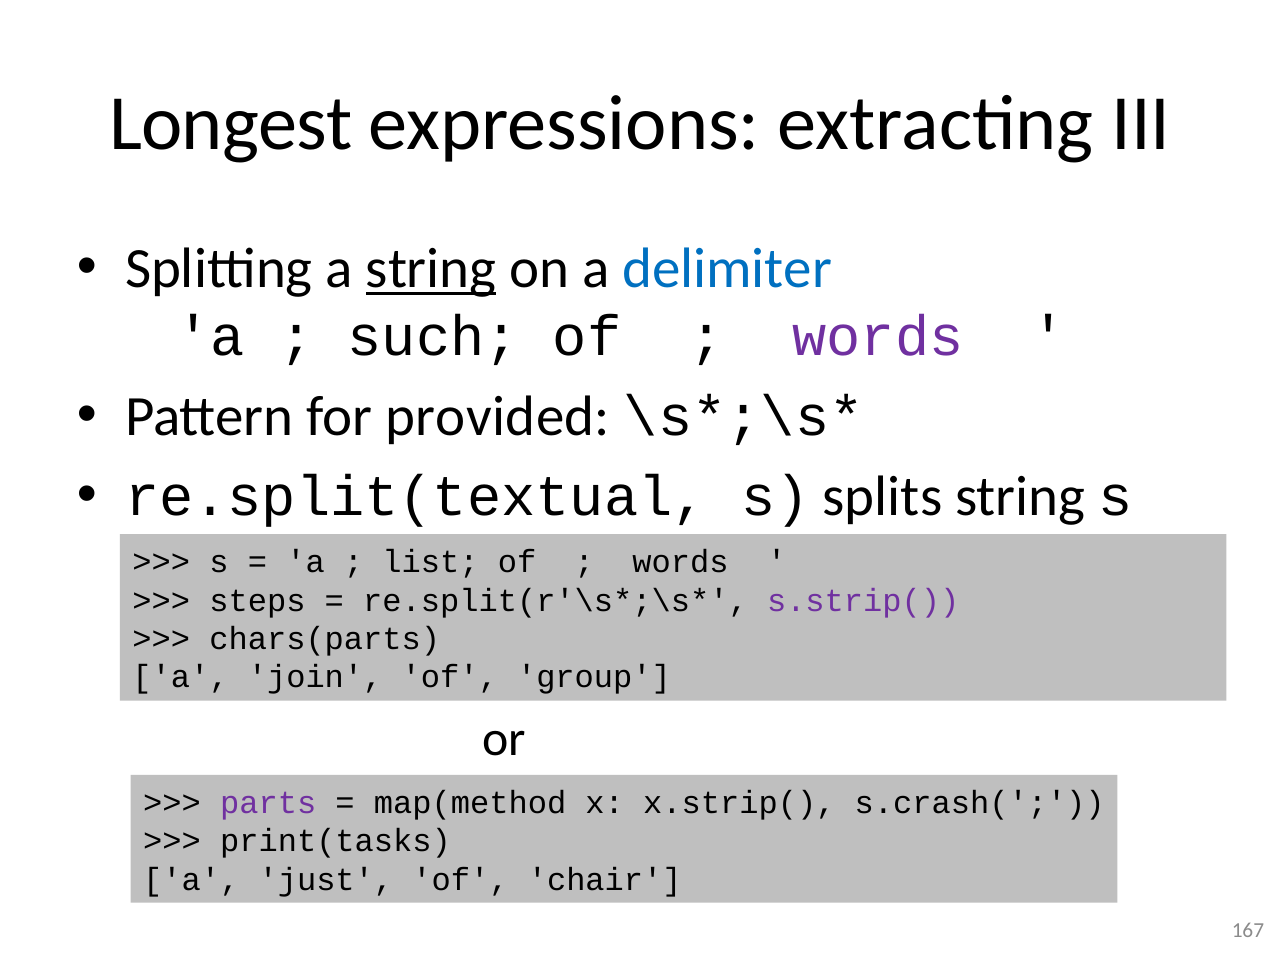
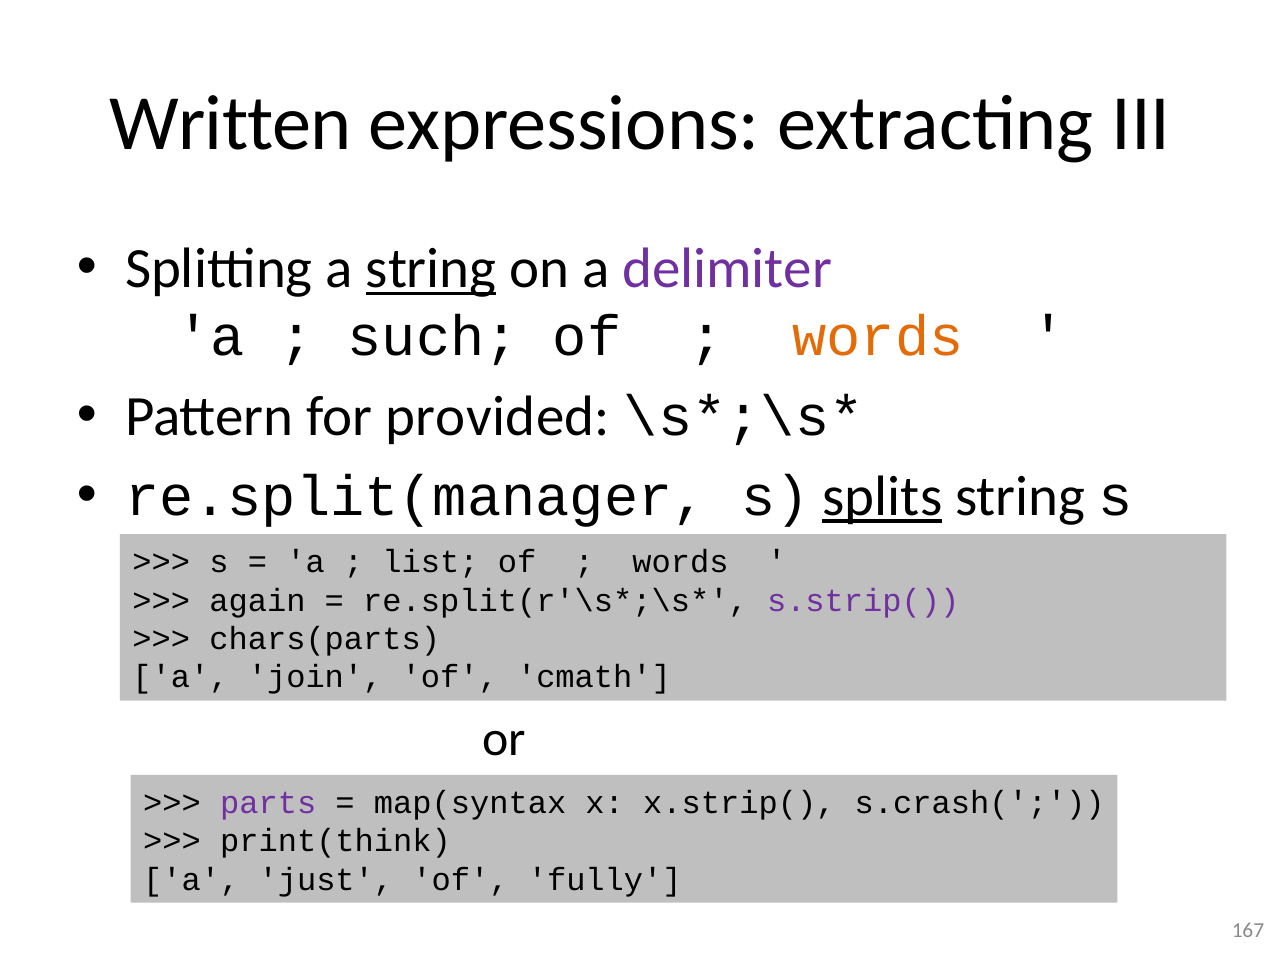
Longest: Longest -> Written
delimiter colour: blue -> purple
words at (878, 337) colour: purple -> orange
re.split(textual: re.split(textual -> re.split(manager
splits underline: none -> present
steps: steps -> again
group: group -> cmath
map(method: map(method -> map(syntax
print(tasks: print(tasks -> print(think
chair: chair -> fully
